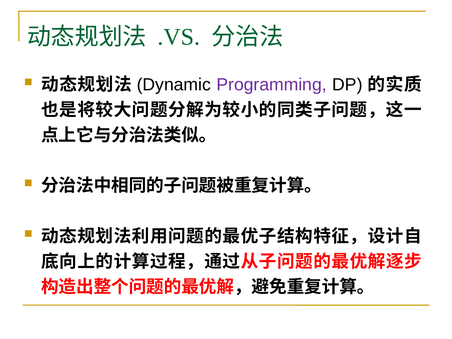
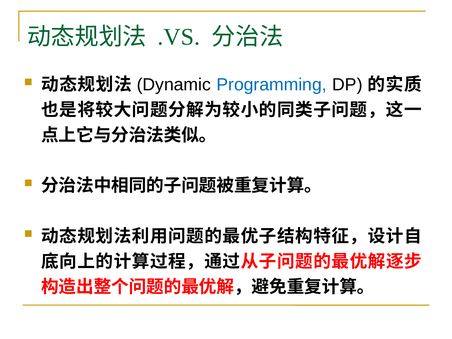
Programming colour: purple -> blue
